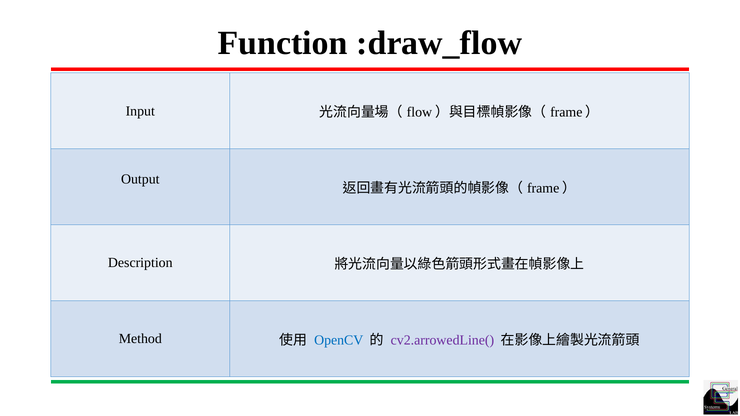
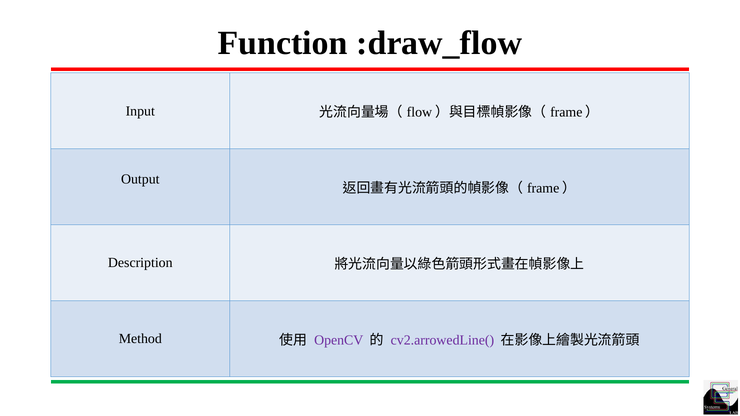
OpenCV colour: blue -> purple
